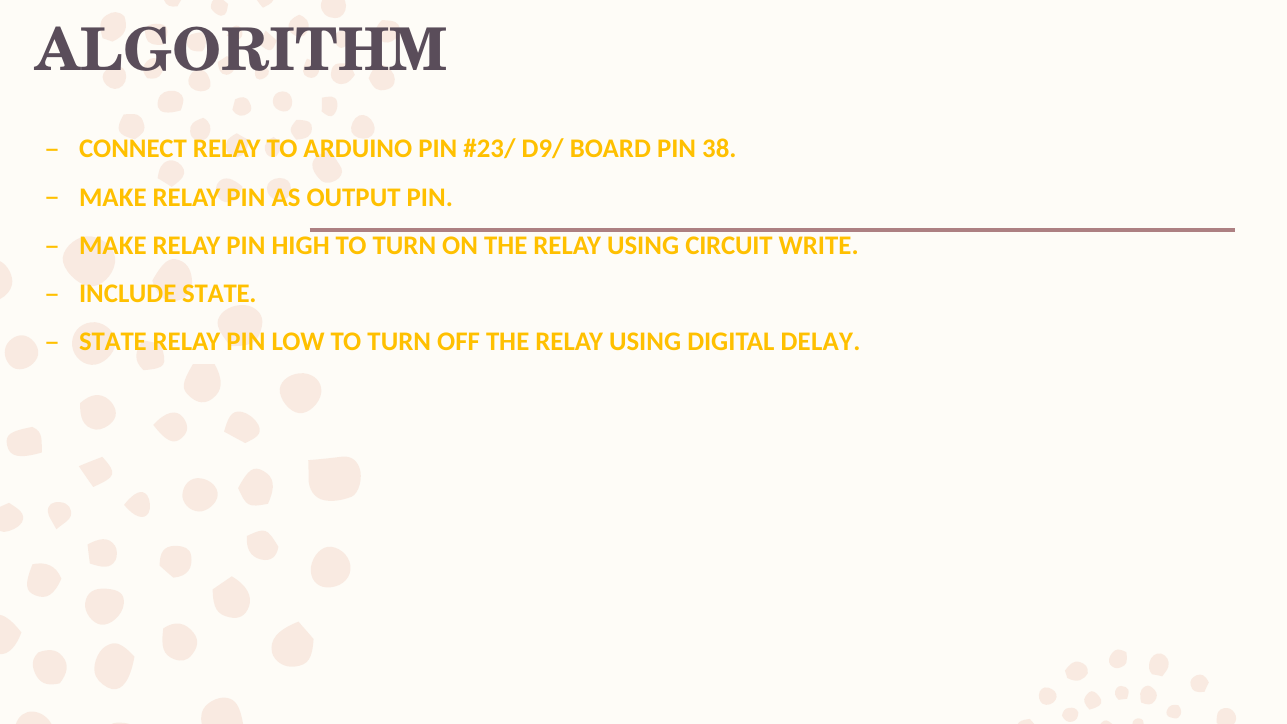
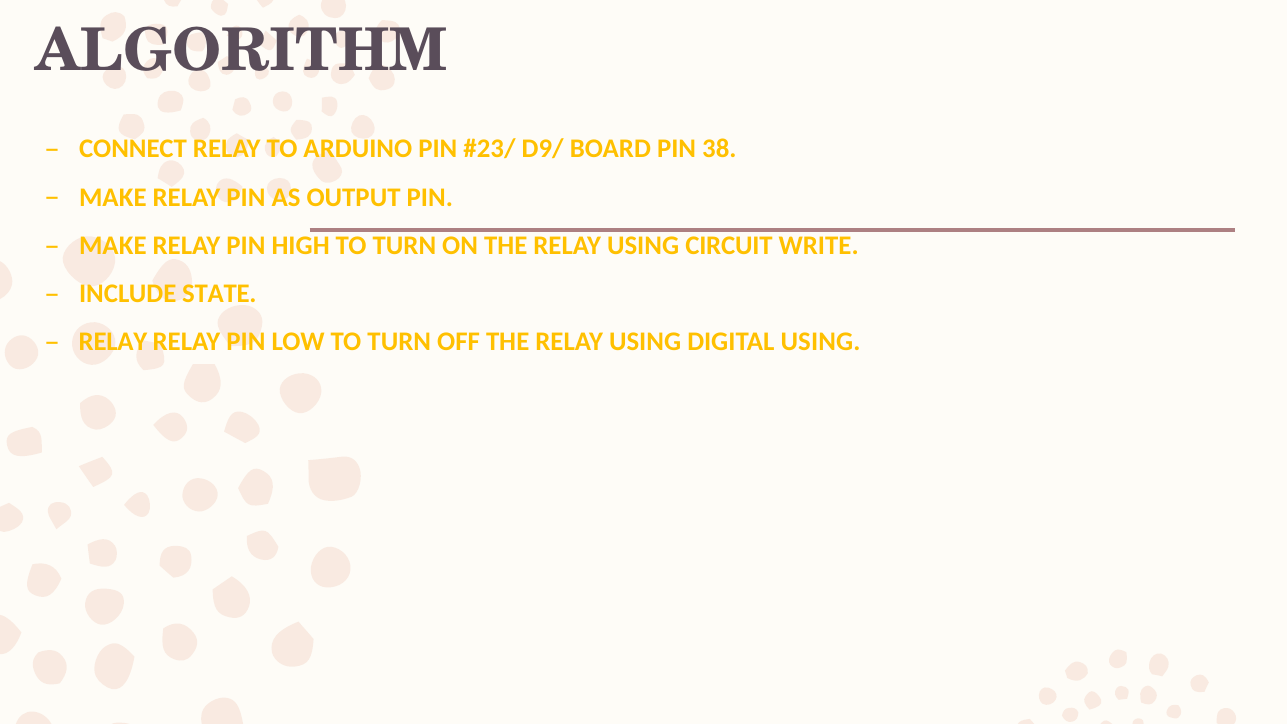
STATE at (113, 342): STATE -> RELAY
DIGITAL DELAY: DELAY -> USING
